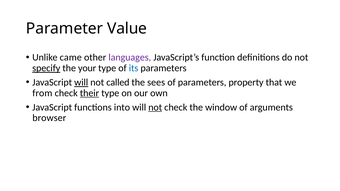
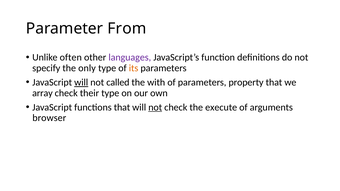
Value: Value -> From
came: came -> often
specify underline: present -> none
your: your -> only
its colour: blue -> orange
sees: sees -> with
from: from -> array
their underline: present -> none
functions into: into -> that
window: window -> execute
